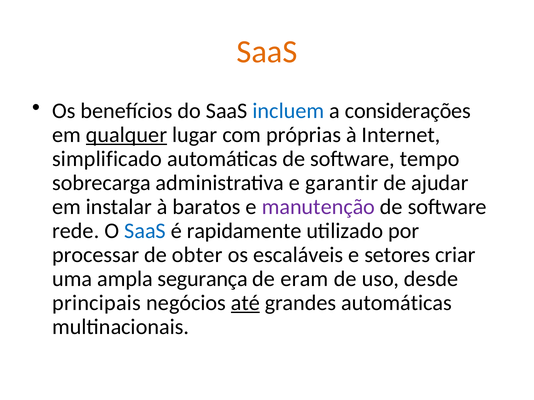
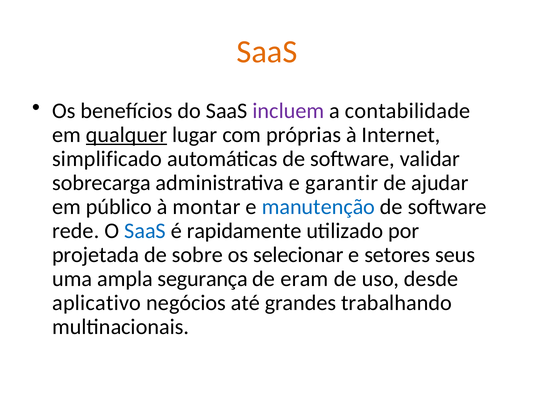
incluem colour: blue -> purple
considerações: considerações -> contabilidade
tempo: tempo -> validar
instalar: instalar -> público
baratos: baratos -> montar
manutenção colour: purple -> blue
processar: processar -> projetada
obter: obter -> sobre
escaláveis: escaláveis -> selecionar
criar: criar -> seus
principais: principais -> aplicativo
até underline: present -> none
grandes automáticas: automáticas -> trabalhando
